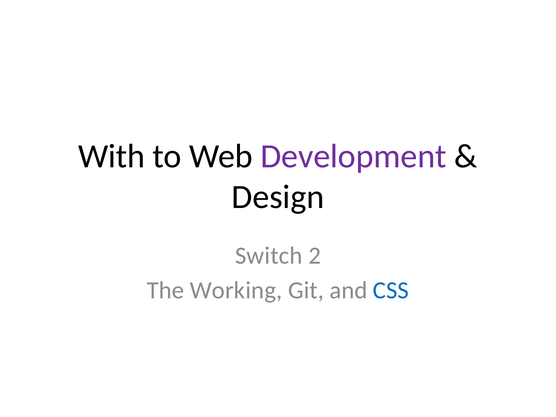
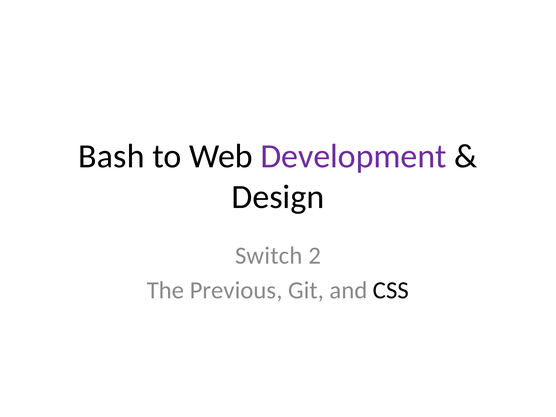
With: With -> Bash
Working: Working -> Previous
CSS colour: blue -> black
